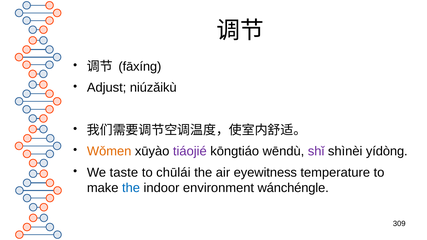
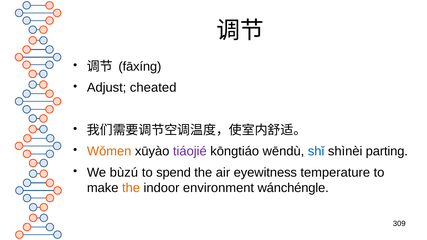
niúzǎikù: niúzǎikù -> cheated
shǐ colour: purple -> blue
yídòng: yídòng -> parting
taste: taste -> bùzú
chūlái: chūlái -> spend
the at (131, 188) colour: blue -> orange
